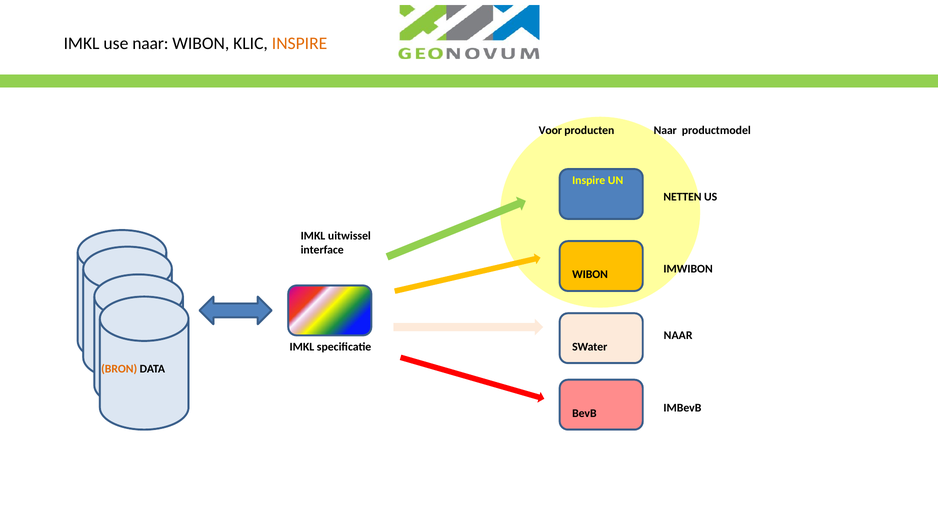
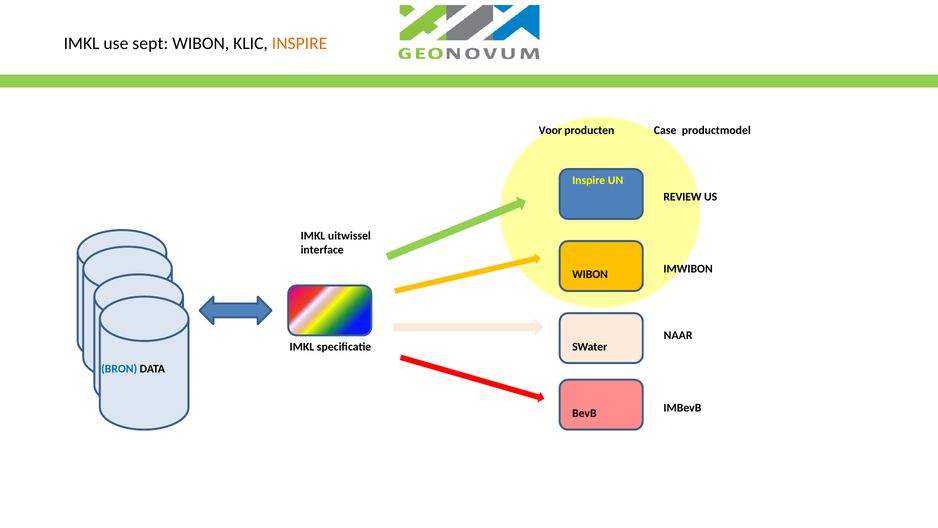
use naar: naar -> sept
producten Naar: Naar -> Case
NETTEN: NETTEN -> REVIEW
BRON colour: orange -> blue
